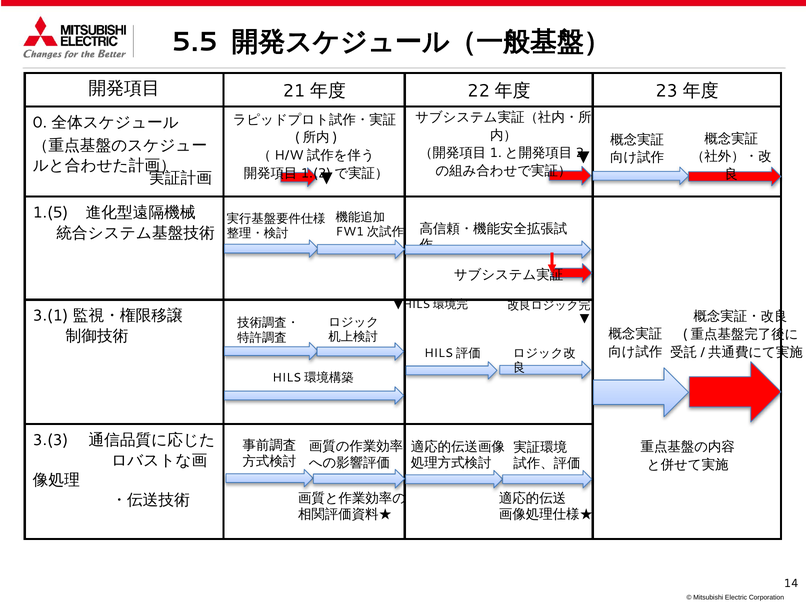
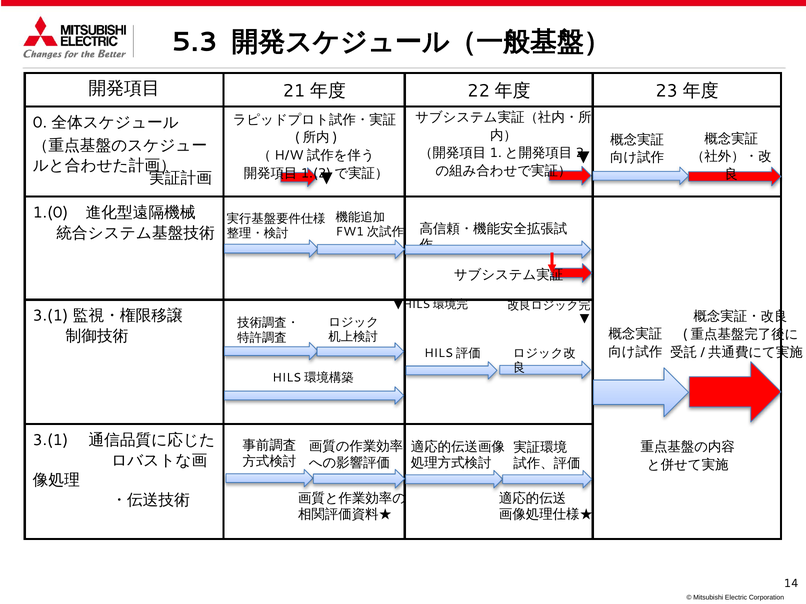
5.5: 5.5 -> 5.3
1.(5: 1.(5 -> 1.(0
3.(3 at (51, 440): 3.(3 -> 3.(1
